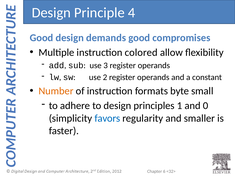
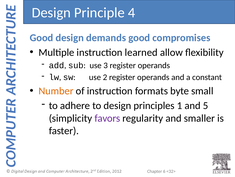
colored: colored -> learned
0: 0 -> 5
favors colour: blue -> purple
